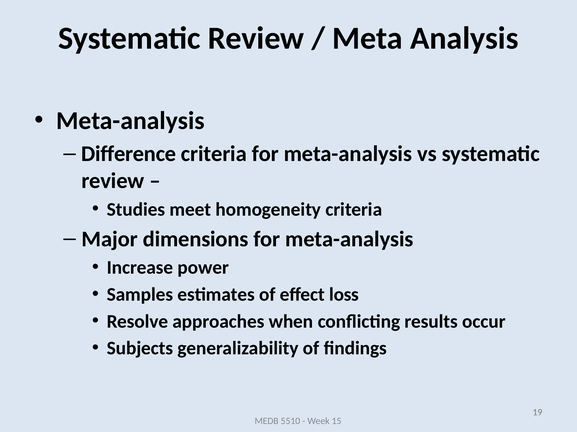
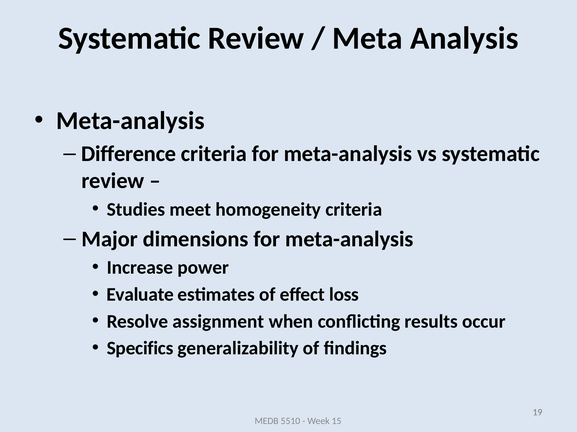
Samples: Samples -> Evaluate
approaches: approaches -> assignment
Subjects: Subjects -> Specifics
